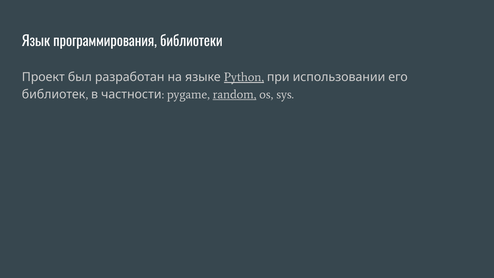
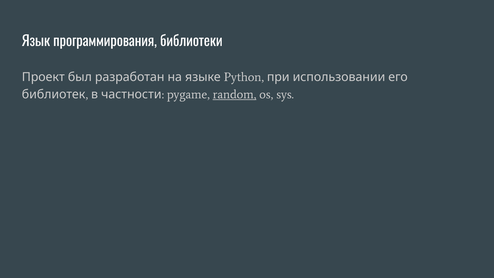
Python underline: present -> none
